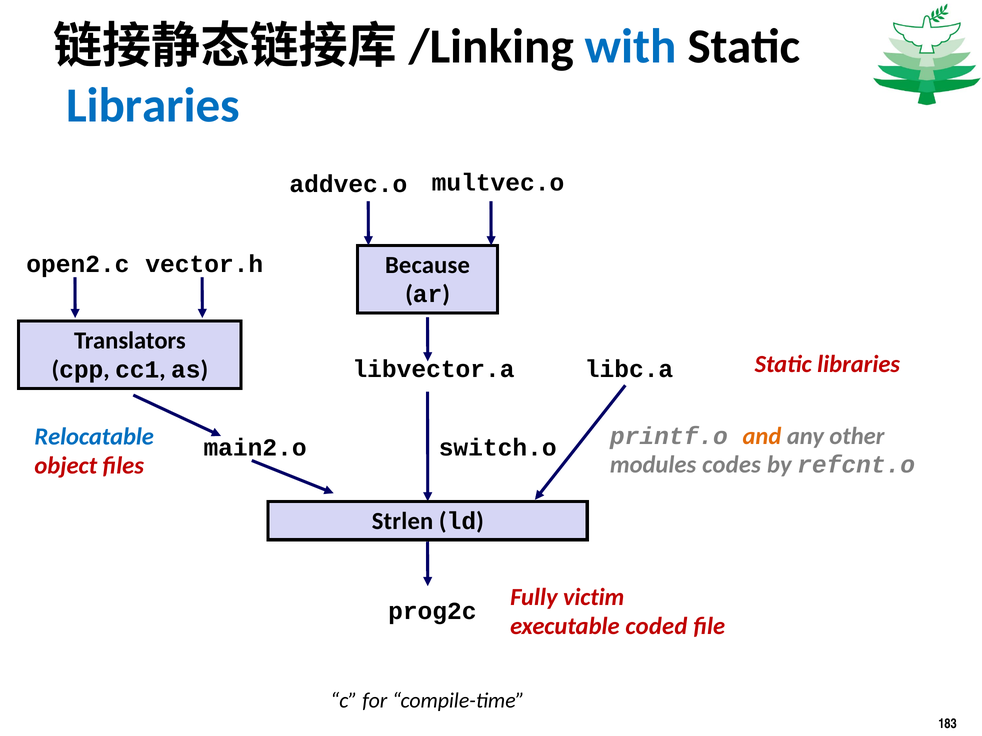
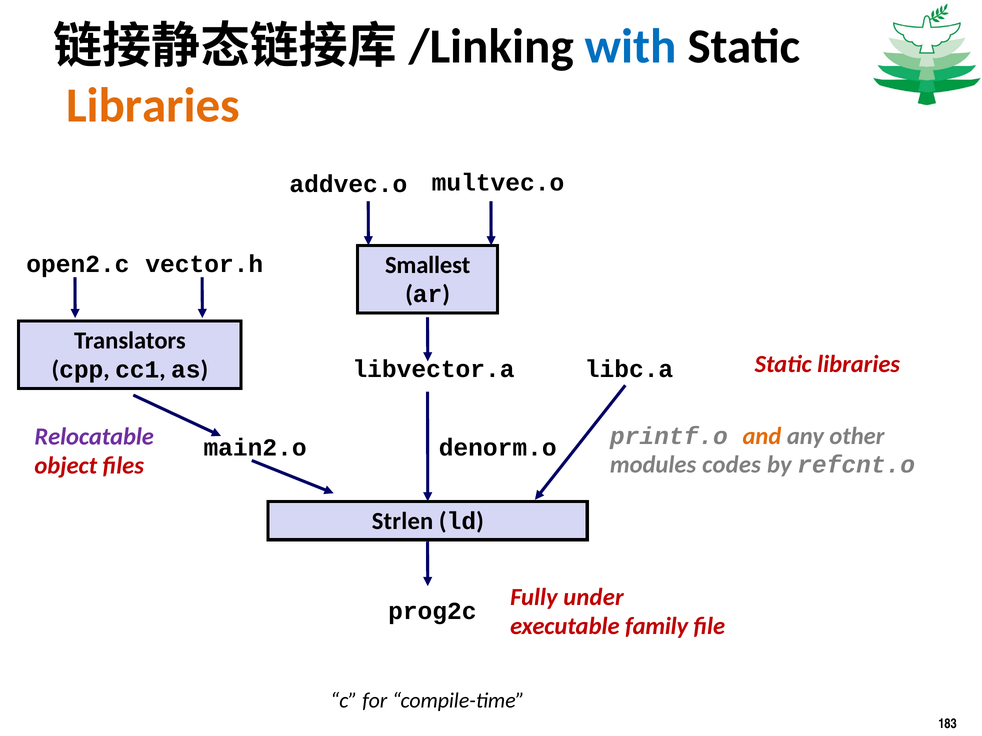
Libraries at (153, 105) colour: blue -> orange
Because: Because -> Smallest
Relocatable colour: blue -> purple
switch.o: switch.o -> denorm.o
victim: victim -> under
coded: coded -> family
